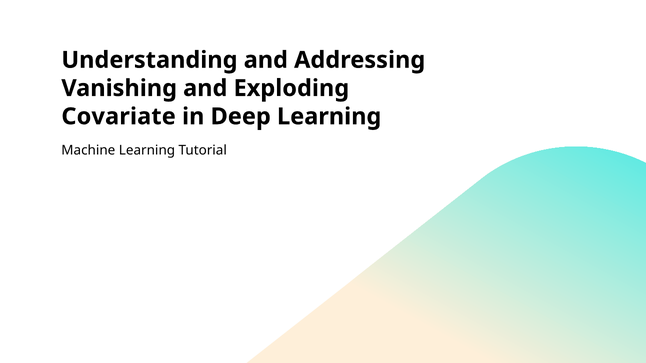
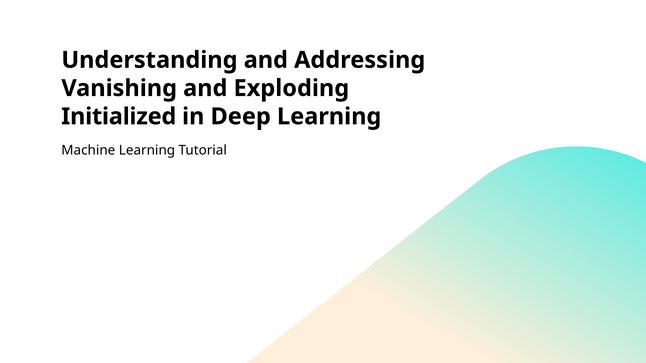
Covariate: Covariate -> Initialized
